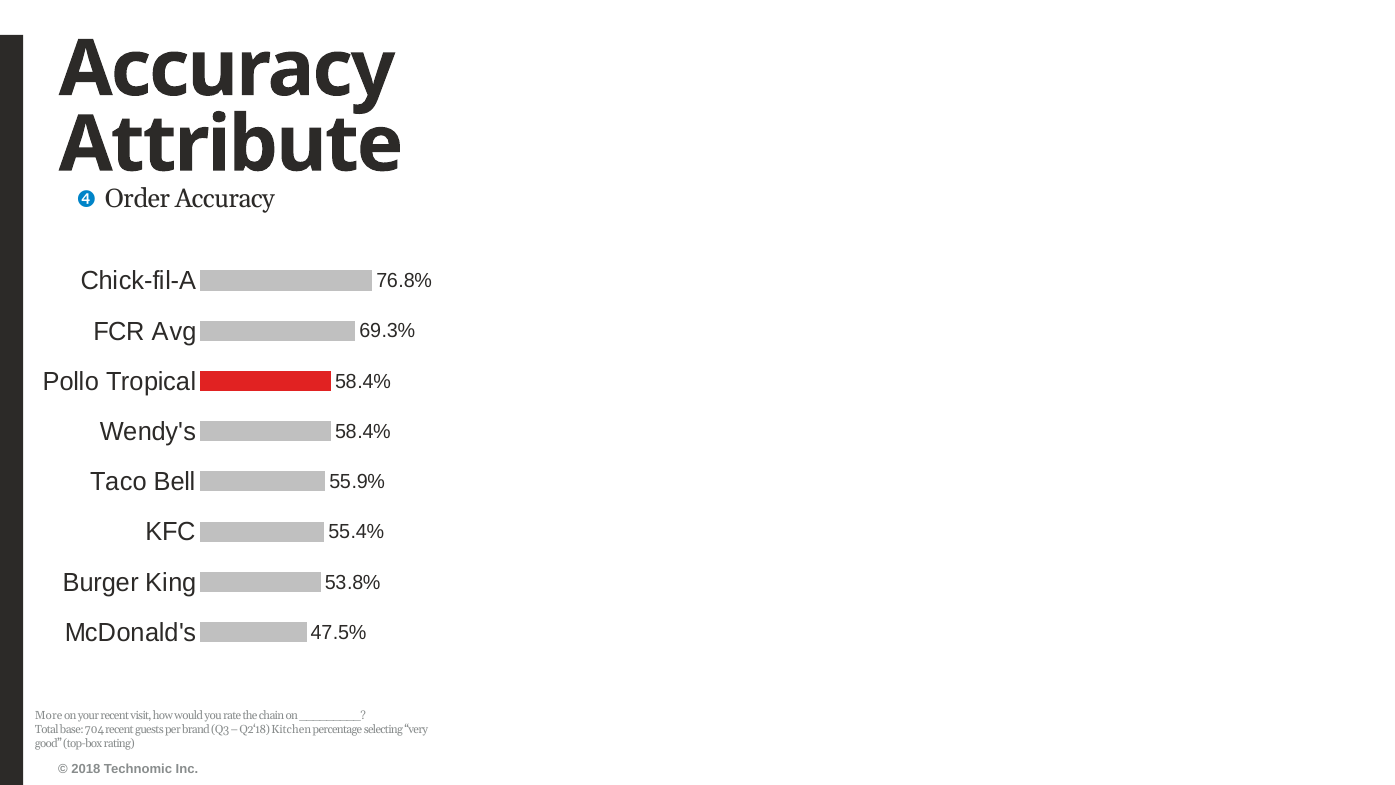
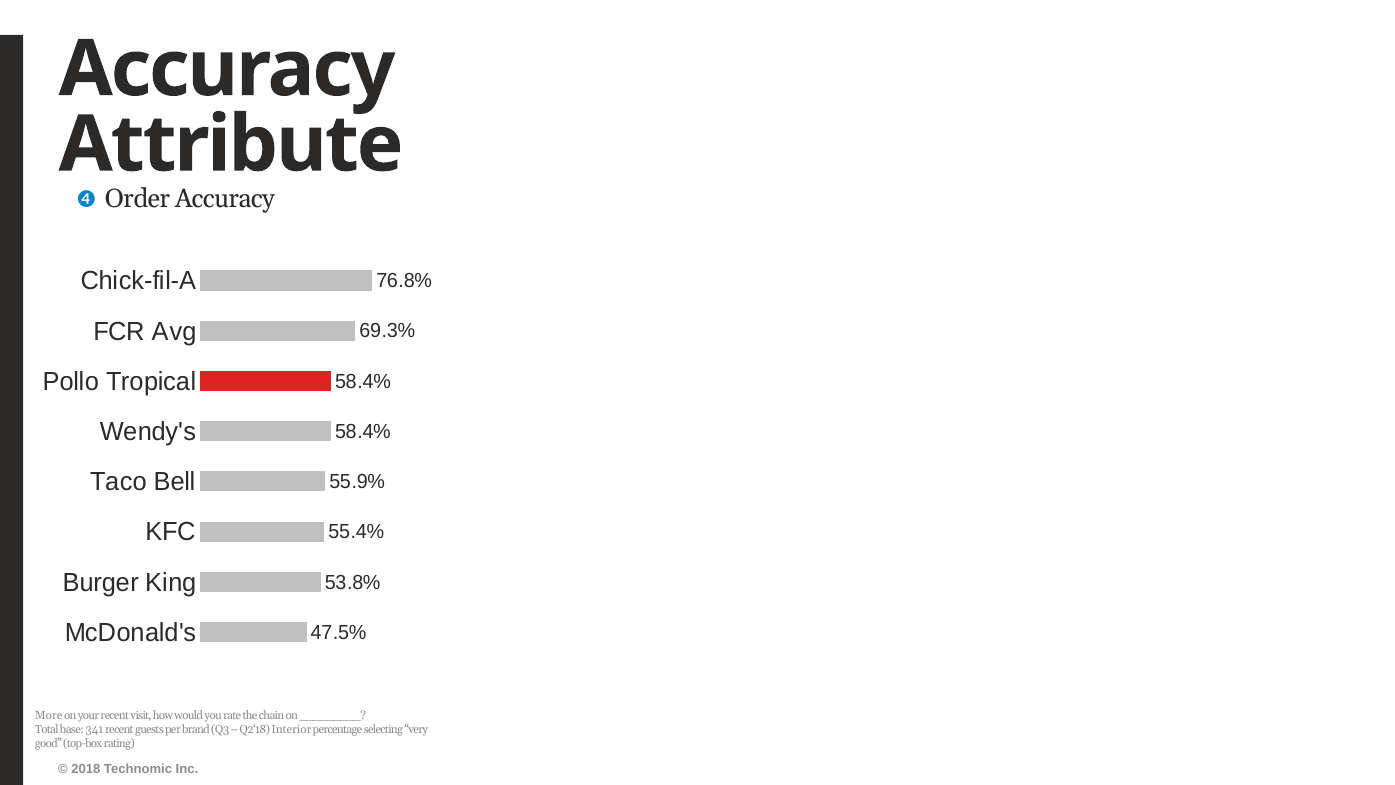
704: 704 -> 341
Kitchen: Kitchen -> Interior
